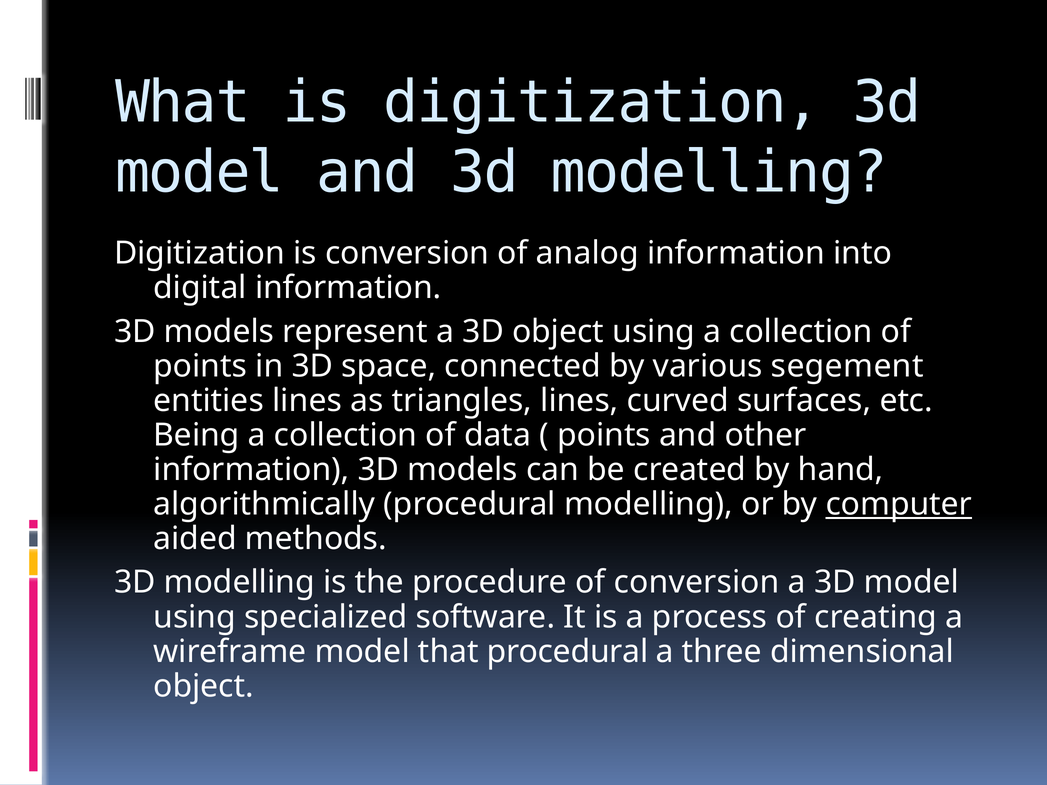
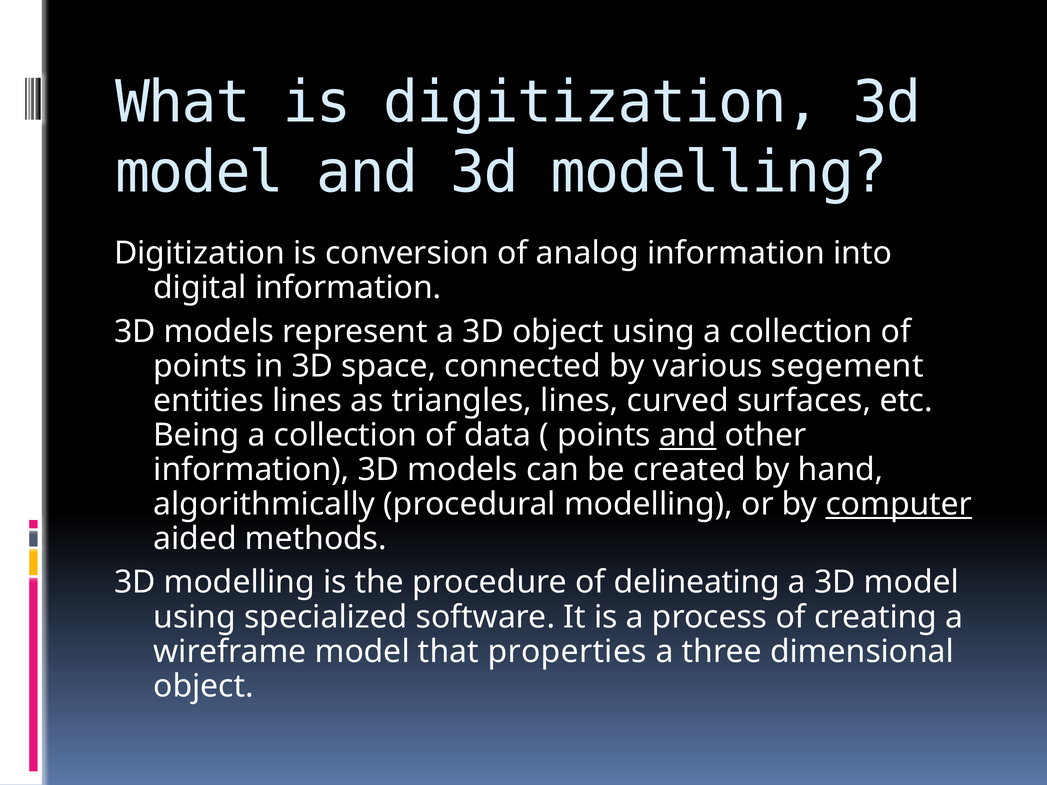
and at (688, 435) underline: none -> present
of conversion: conversion -> delineating
that procedural: procedural -> properties
